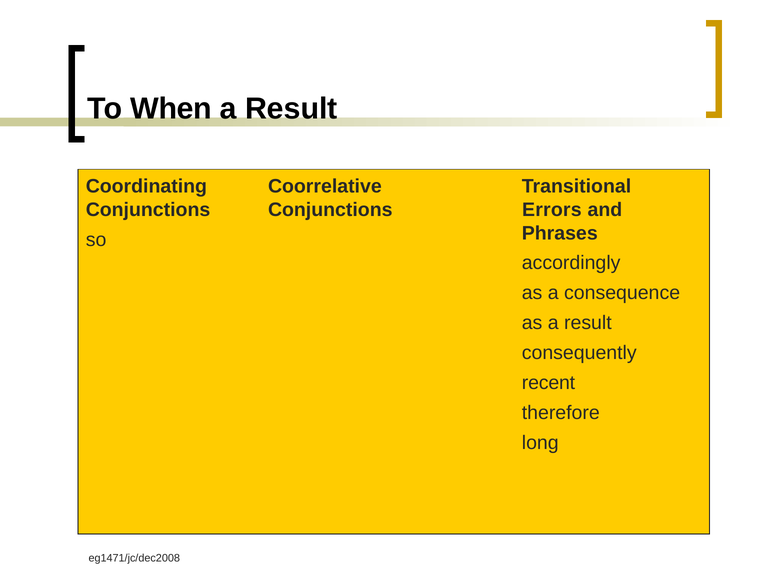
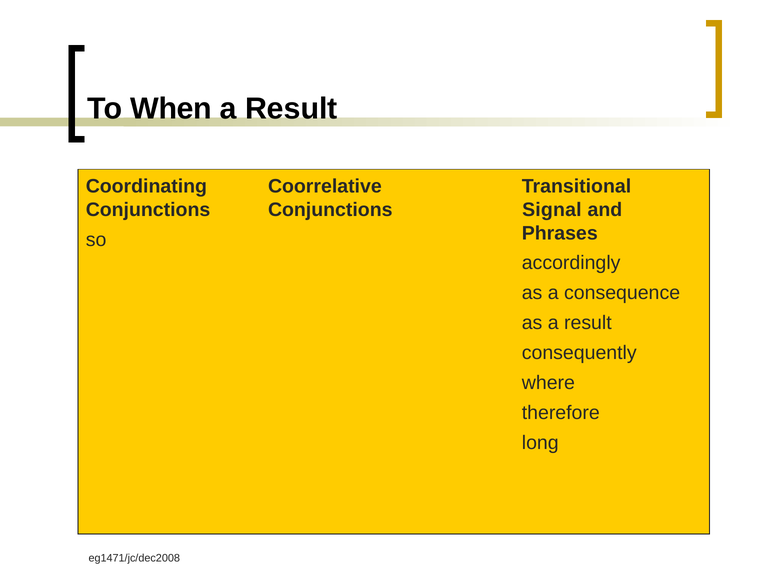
Errors: Errors -> Signal
recent: recent -> where
